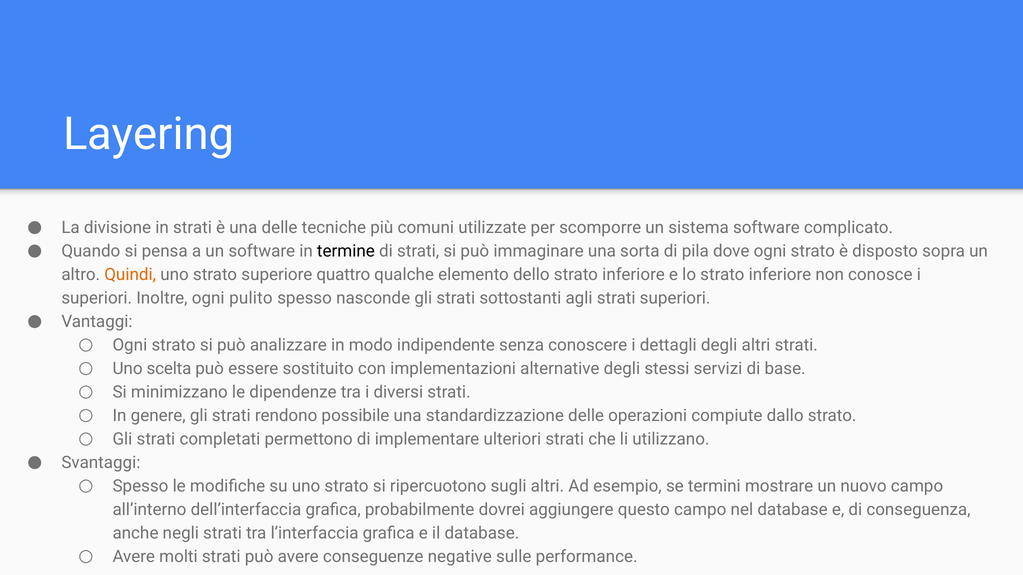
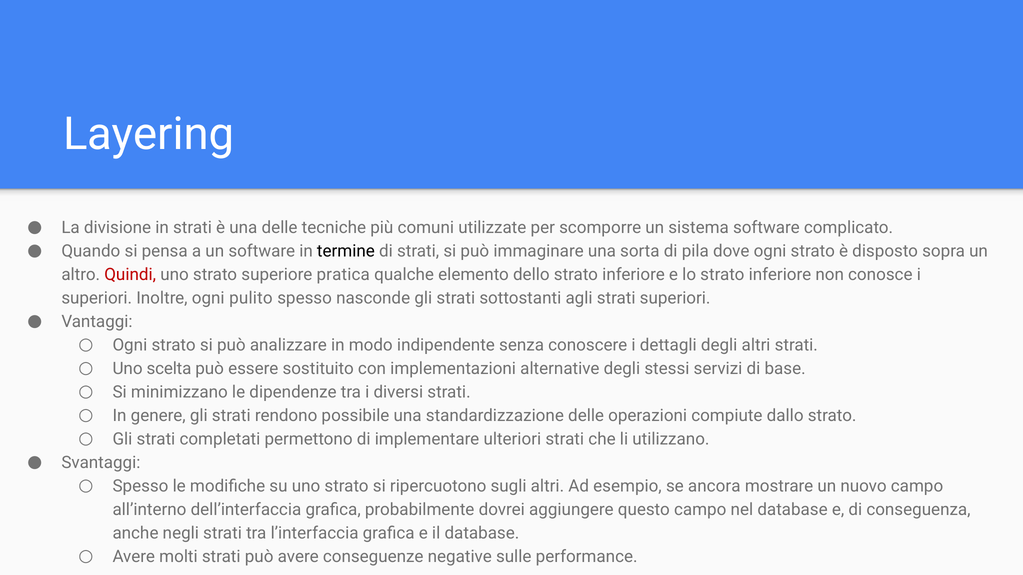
Quindi colour: orange -> red
quattro: quattro -> pratica
termini: termini -> ancora
